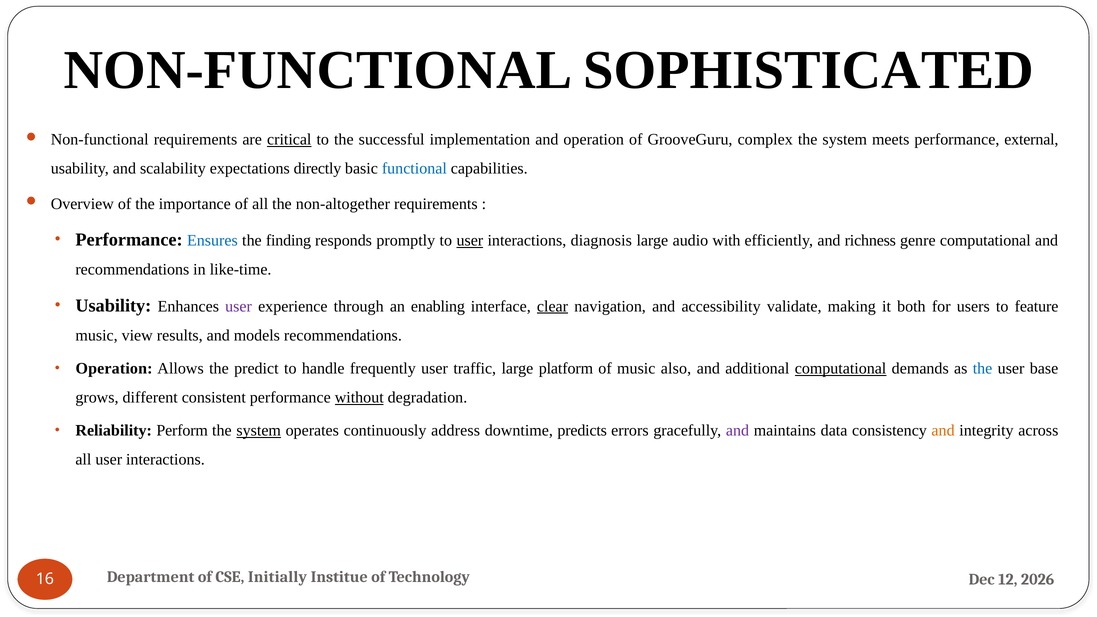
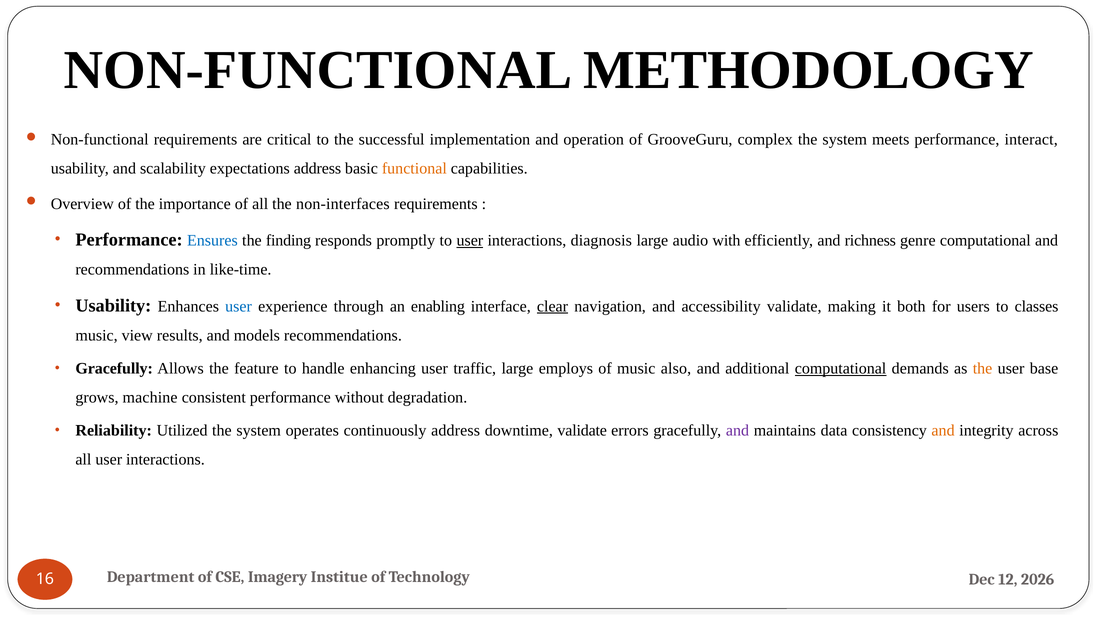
SOPHISTICATED: SOPHISTICATED -> METHODOLOGY
critical underline: present -> none
external: external -> interact
expectations directly: directly -> address
functional colour: blue -> orange
non-altogether: non-altogether -> non-interfaces
user at (239, 306) colour: purple -> blue
feature: feature -> classes
Operation at (114, 369): Operation -> Gracefully
predict: predict -> feature
frequently: frequently -> enhancing
platform: platform -> employs
the at (983, 369) colour: blue -> orange
different: different -> machine
without underline: present -> none
Perform: Perform -> Utilized
system at (259, 430) underline: present -> none
downtime predicts: predicts -> validate
Initially: Initially -> Imagery
